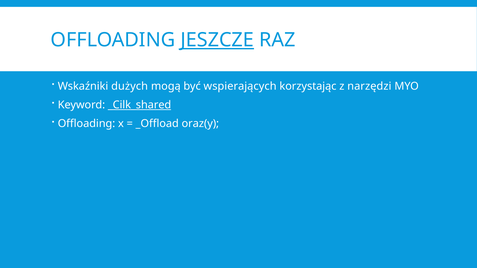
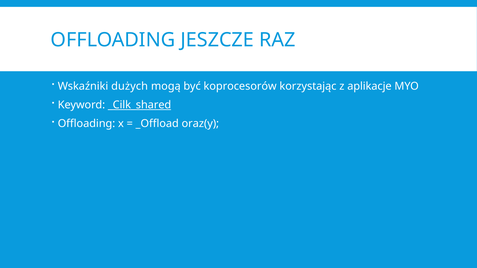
JESZCZE underline: present -> none
wspierających: wspierających -> koprocesorów
narzędzi: narzędzi -> aplikacje
